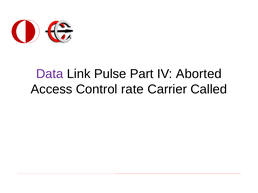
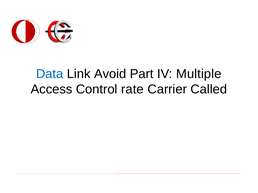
Data colour: purple -> blue
Pulse: Pulse -> Avoid
Aborted: Aborted -> Multiple
